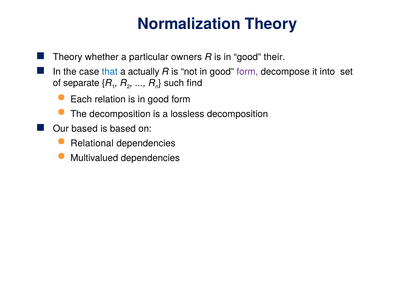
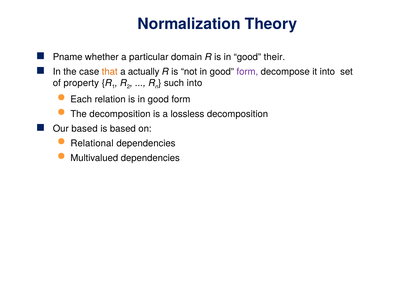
Theory at (68, 57): Theory -> Pname
owners: owners -> domain
that colour: blue -> orange
separate: separate -> property
such find: find -> into
